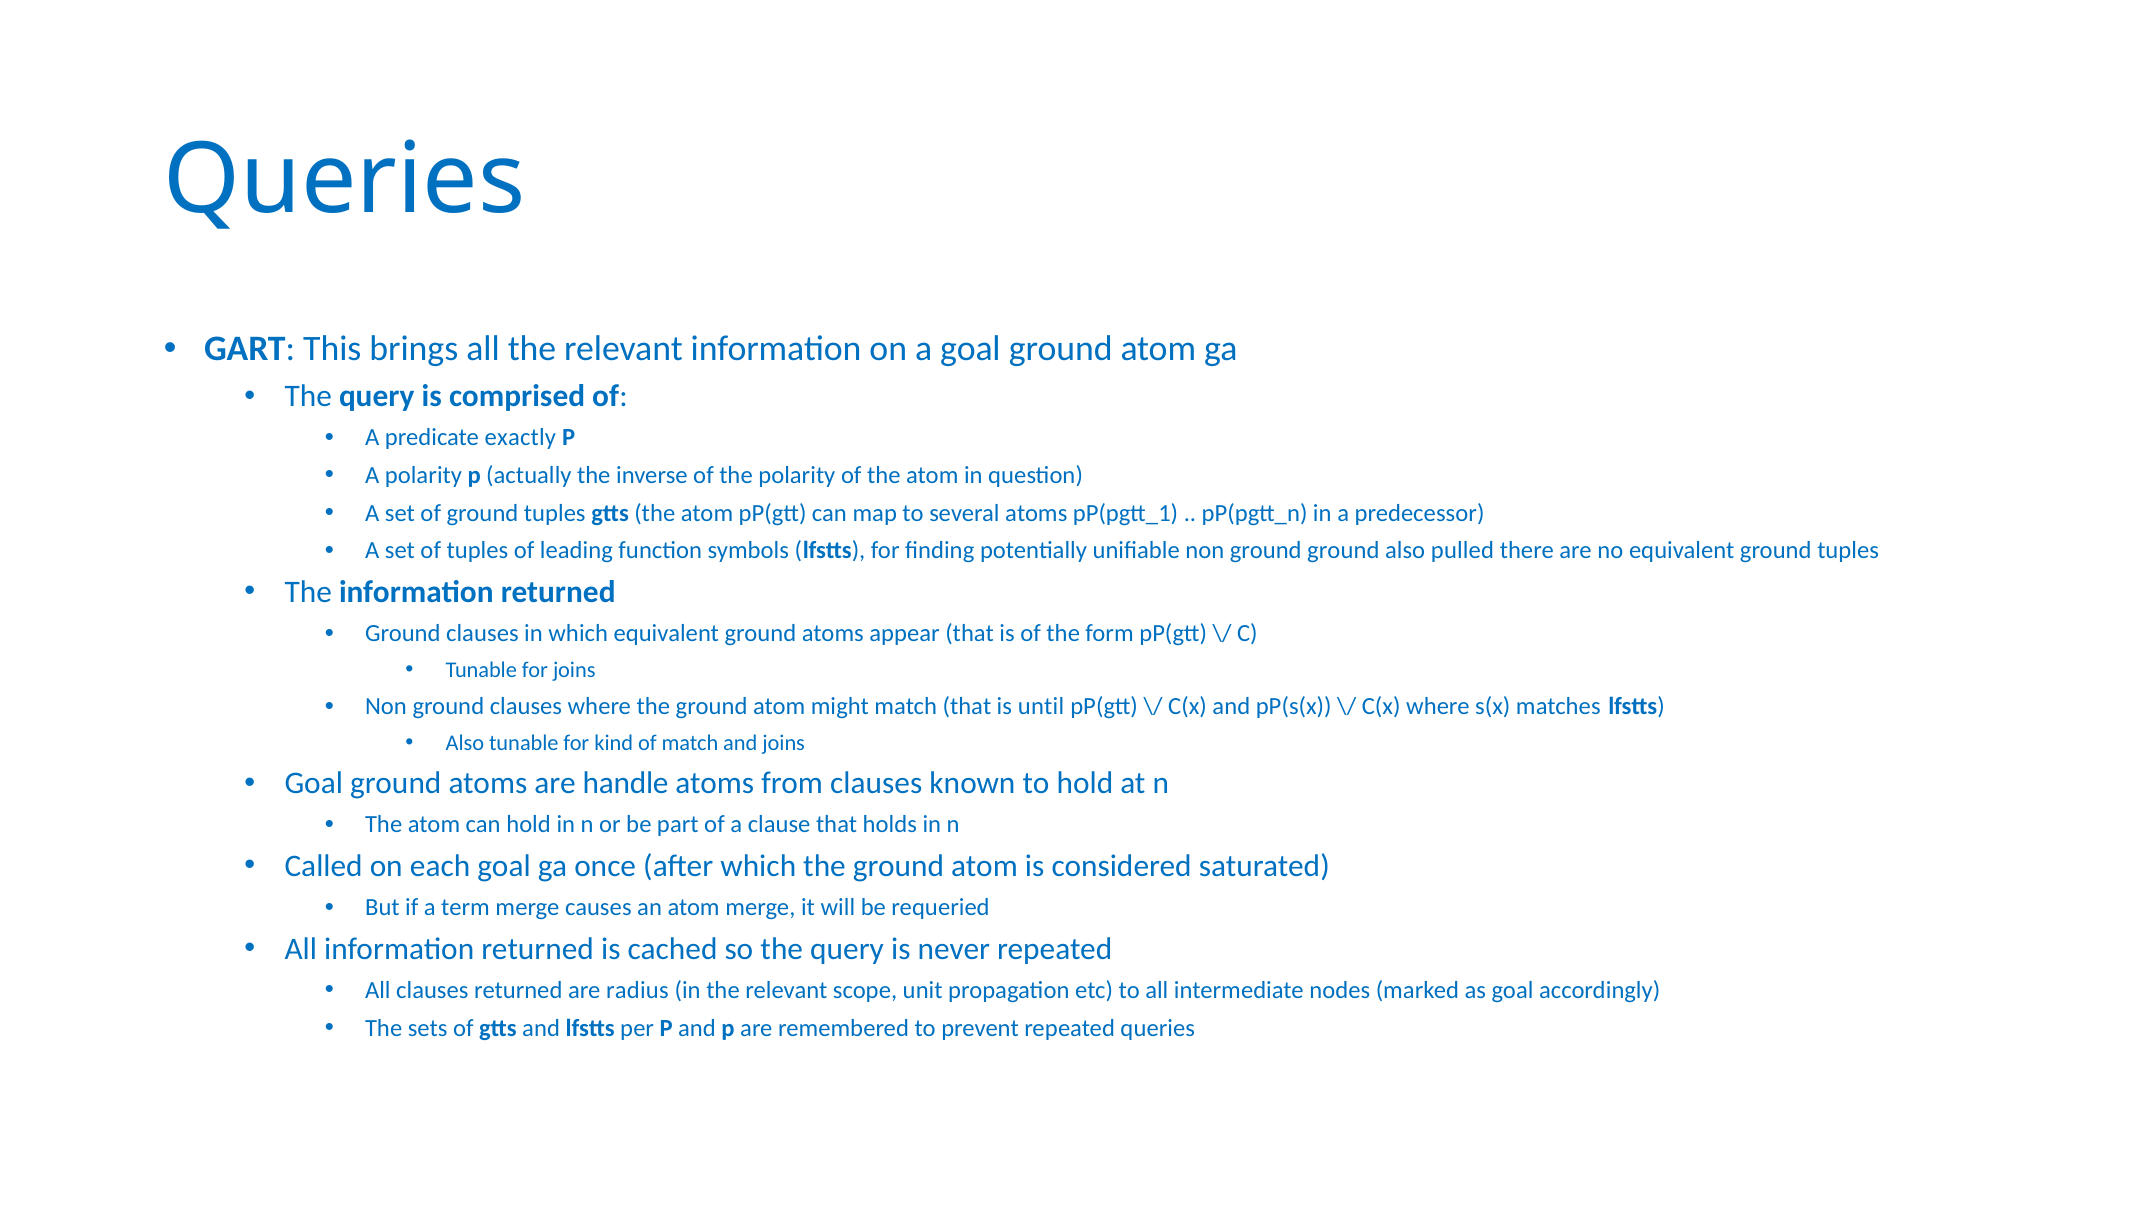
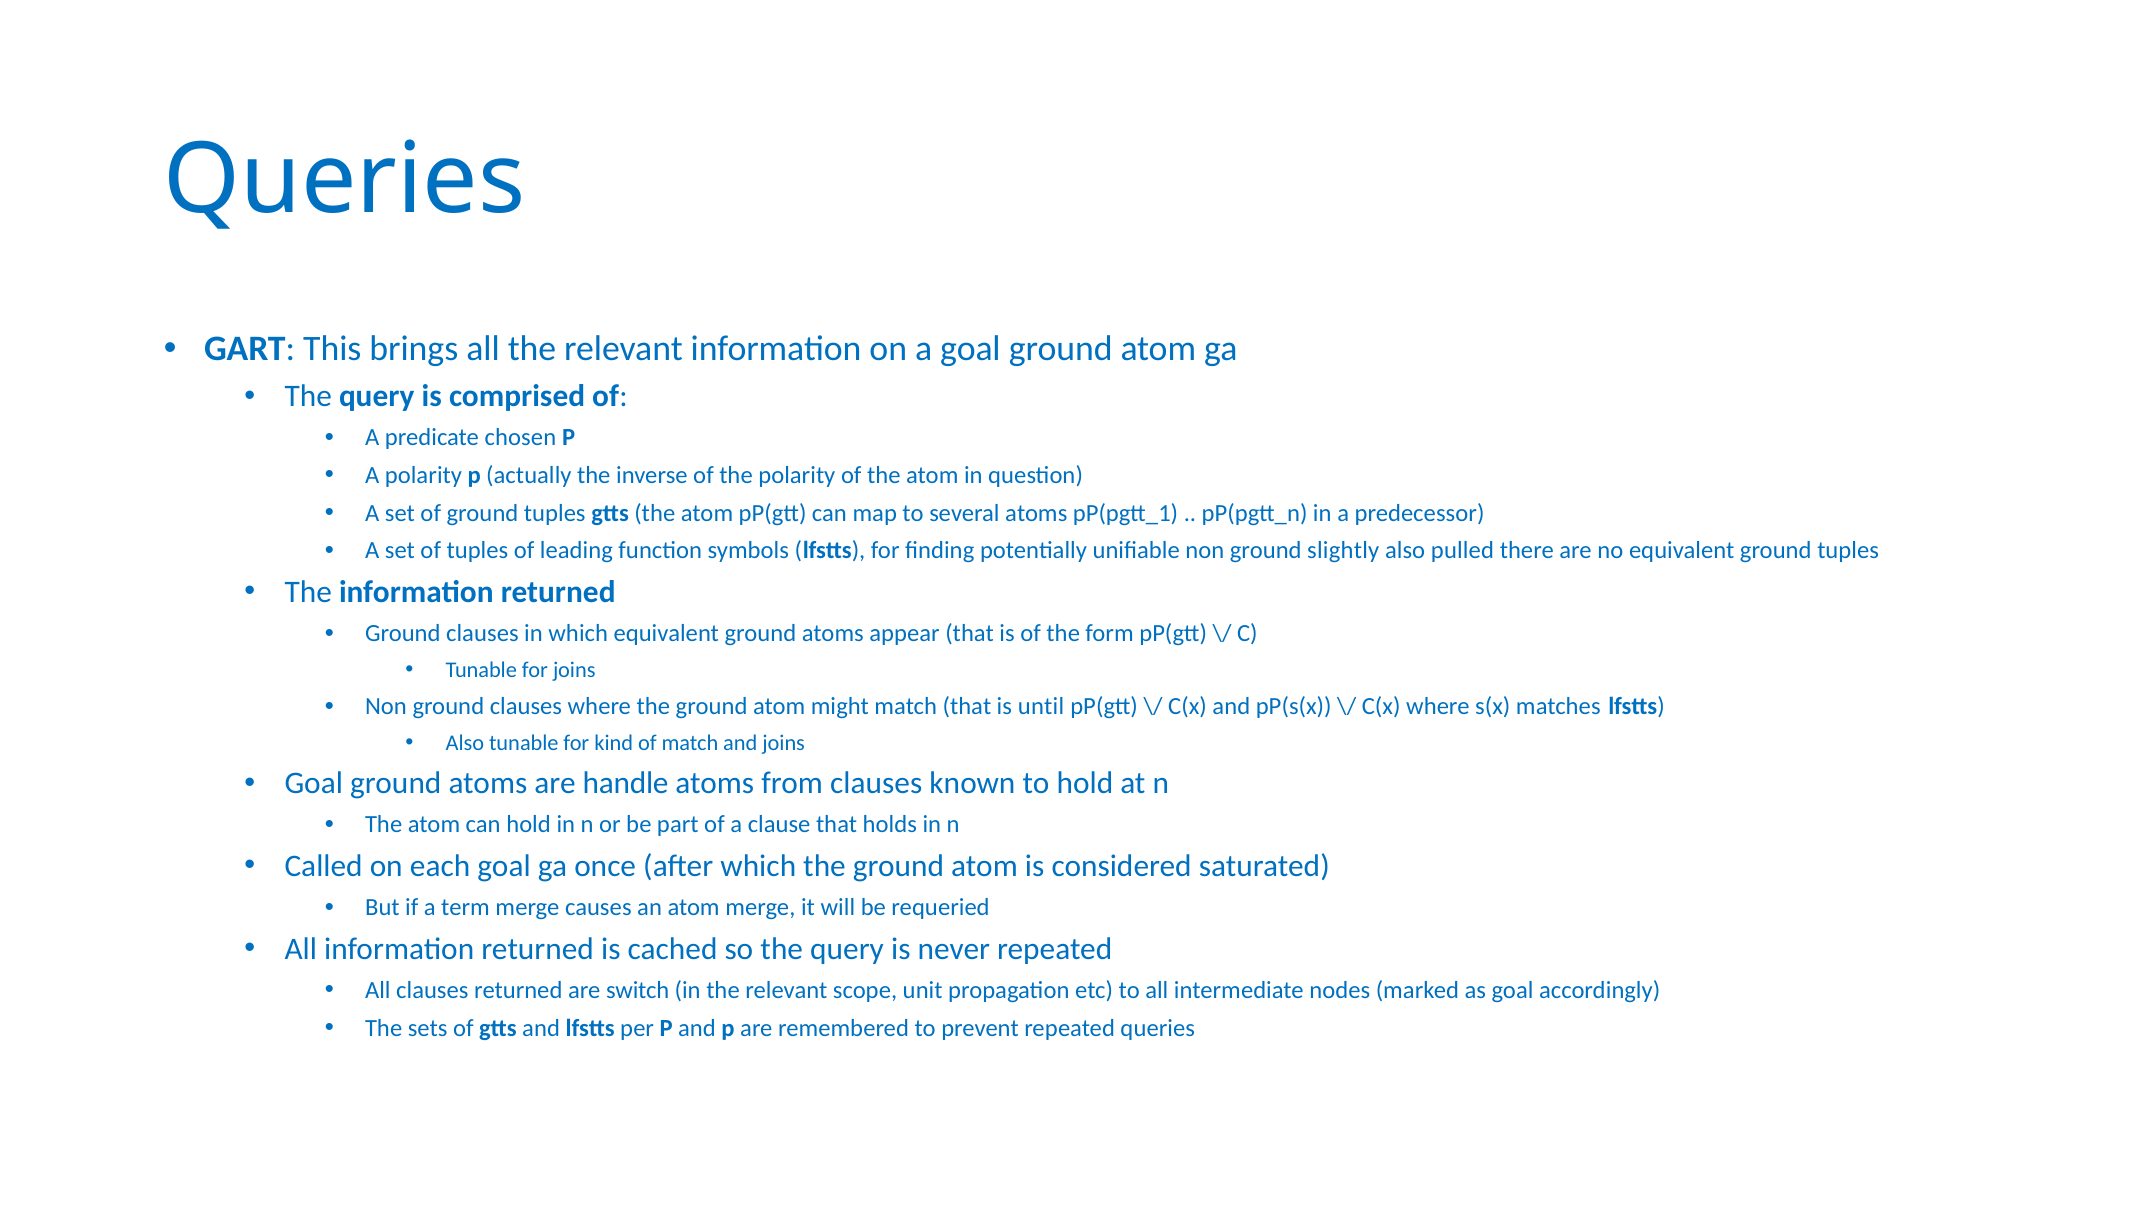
exactly: exactly -> chosen
ground ground: ground -> slightly
radius: radius -> switch
